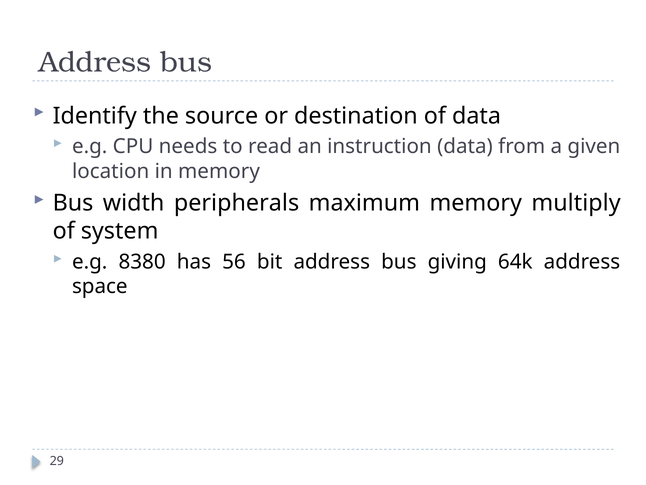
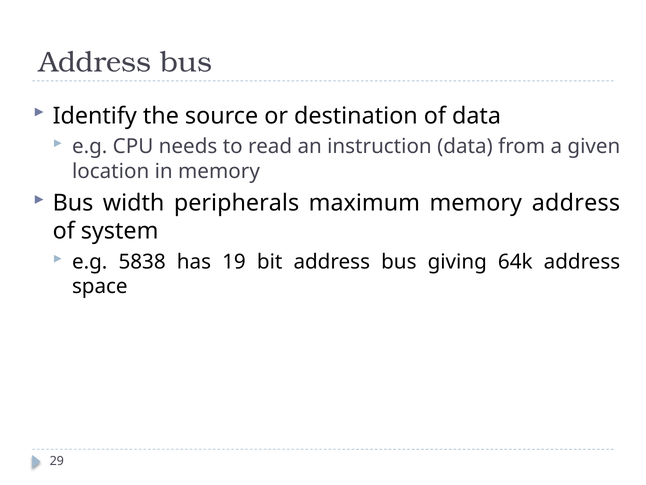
memory multiply: multiply -> address
8380: 8380 -> 5838
56: 56 -> 19
